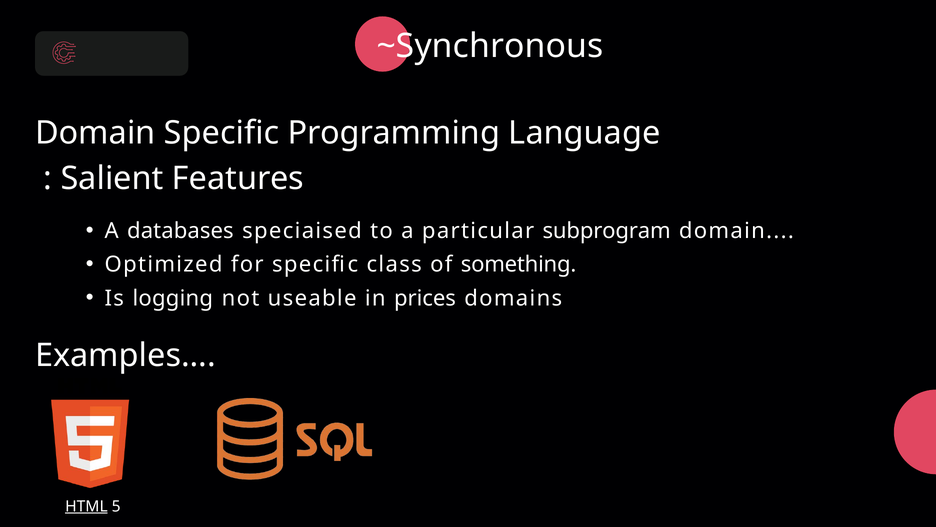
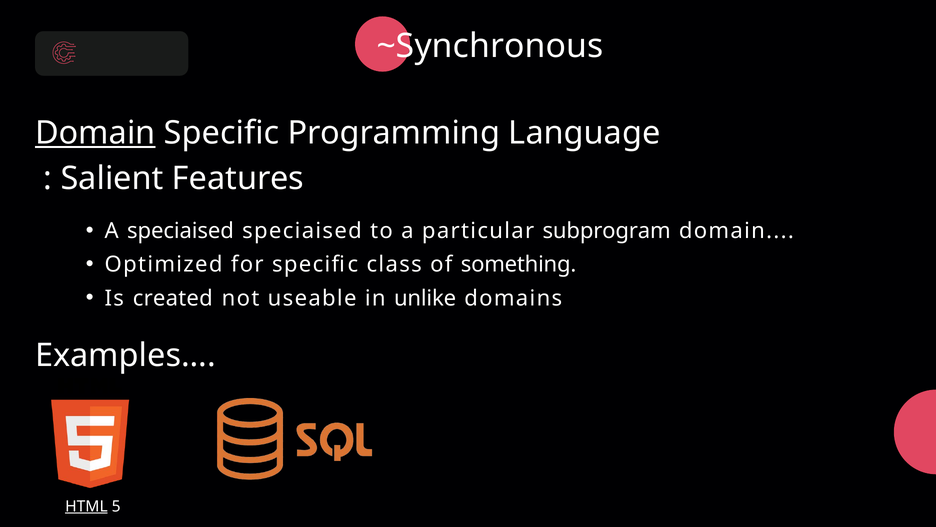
Domain at (95, 133) underline: none -> present
A databases: databases -> speciaised
logging: logging -> created
prices: prices -> unlike
